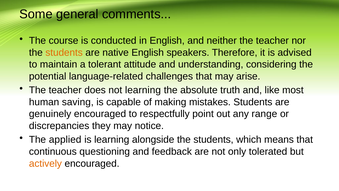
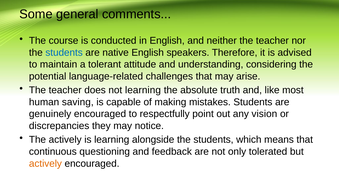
students at (64, 52) colour: orange -> blue
range: range -> vision
The applied: applied -> actively
